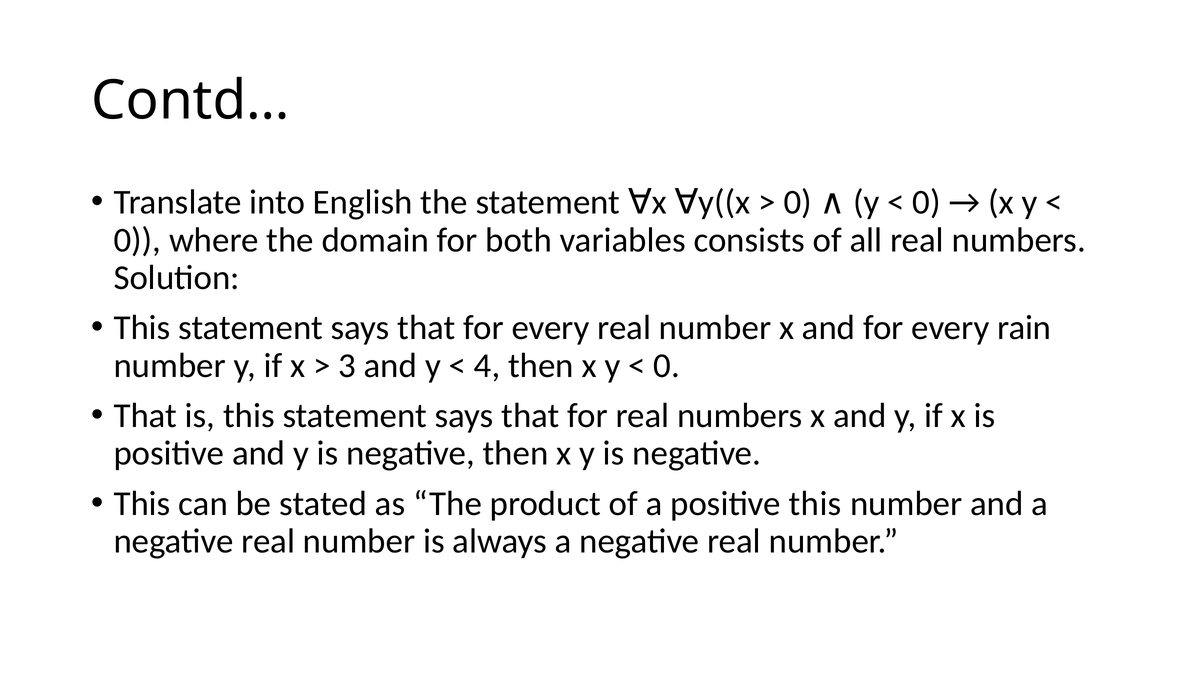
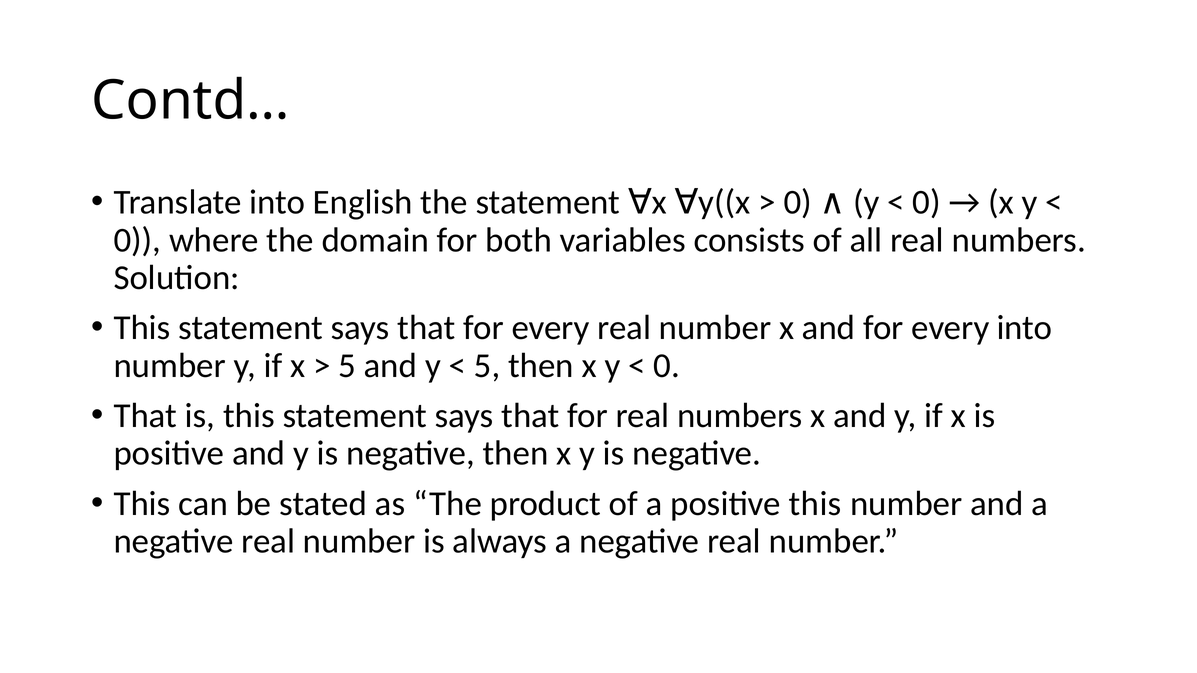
every rain: rain -> into
3 at (347, 366): 3 -> 5
4 at (487, 366): 4 -> 5
